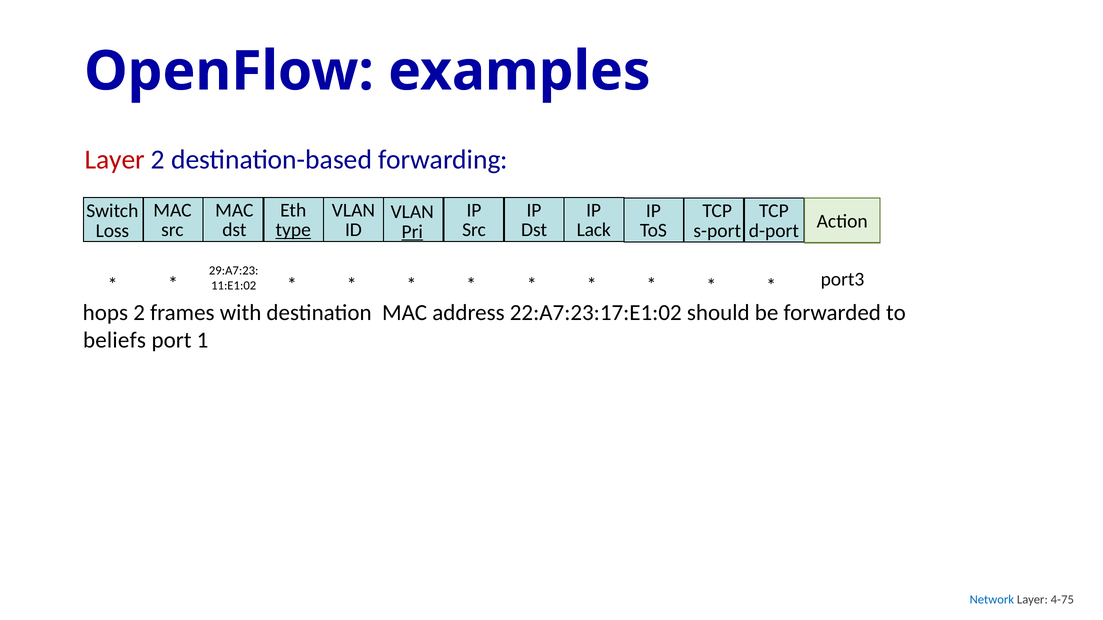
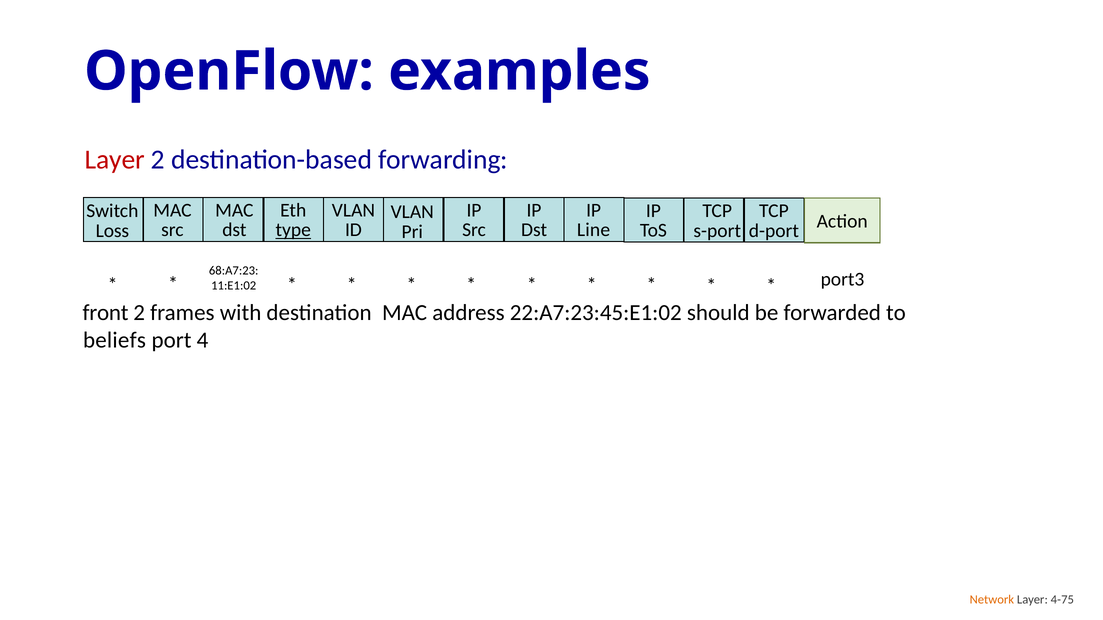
Lack: Lack -> Line
Pri underline: present -> none
29:A7:23: 29:A7:23 -> 68:A7:23
hops: hops -> front
22:A7:23:17:E1:02: 22:A7:23:17:E1:02 -> 22:A7:23:45:E1:02
1: 1 -> 4
Network colour: blue -> orange
